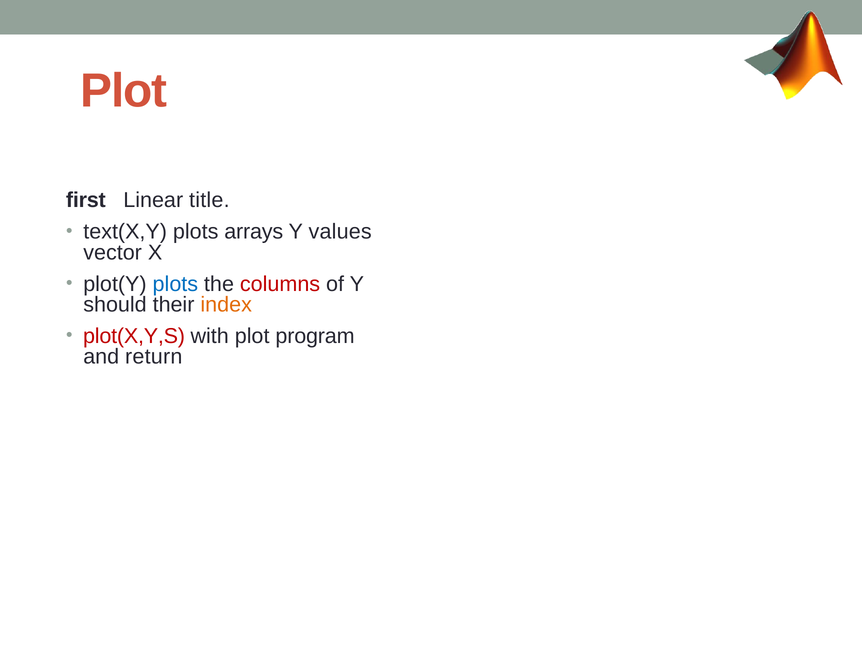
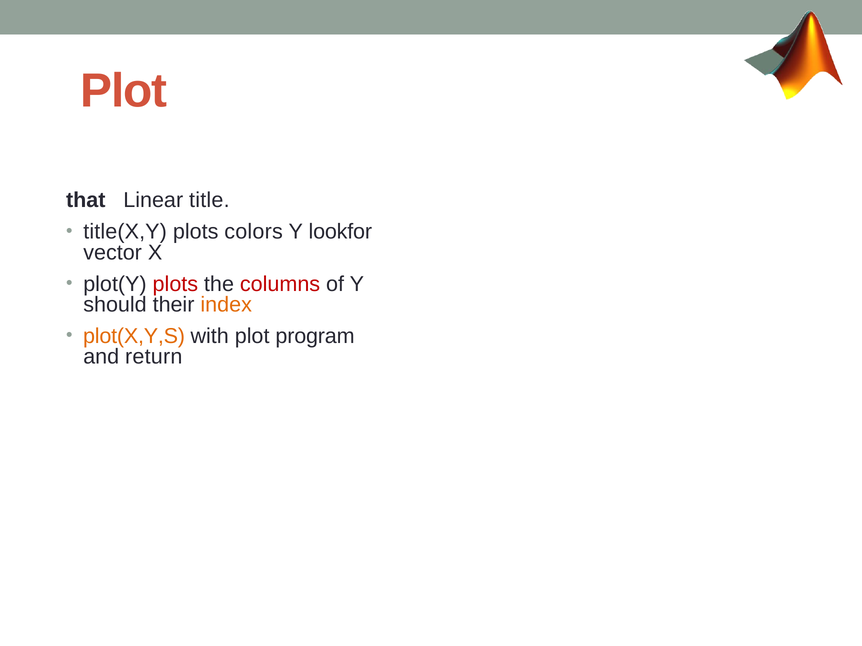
first: first -> that
text(X,Y: text(X,Y -> title(X,Y
arrays: arrays -> colors
values: values -> lookfor
plots at (175, 284) colour: blue -> red
plot(X,Y,S colour: red -> orange
